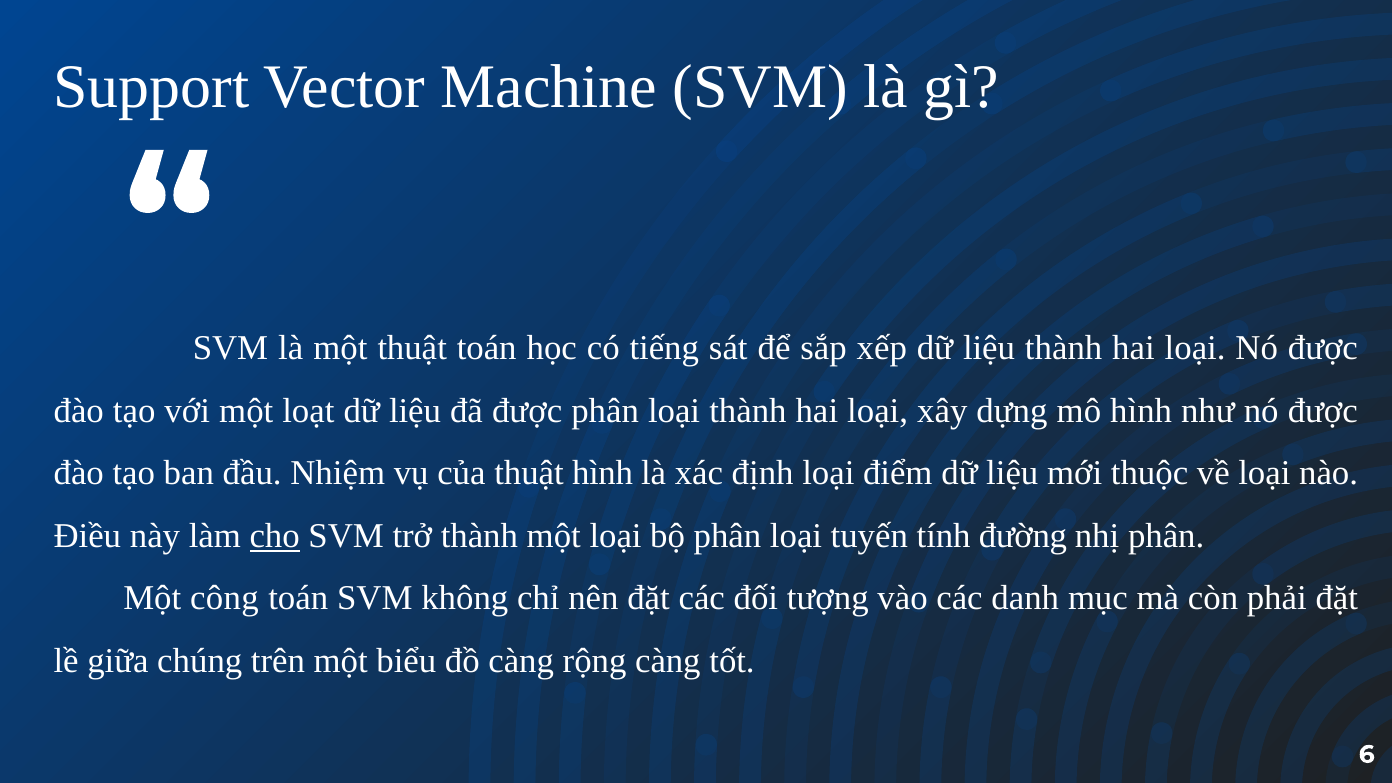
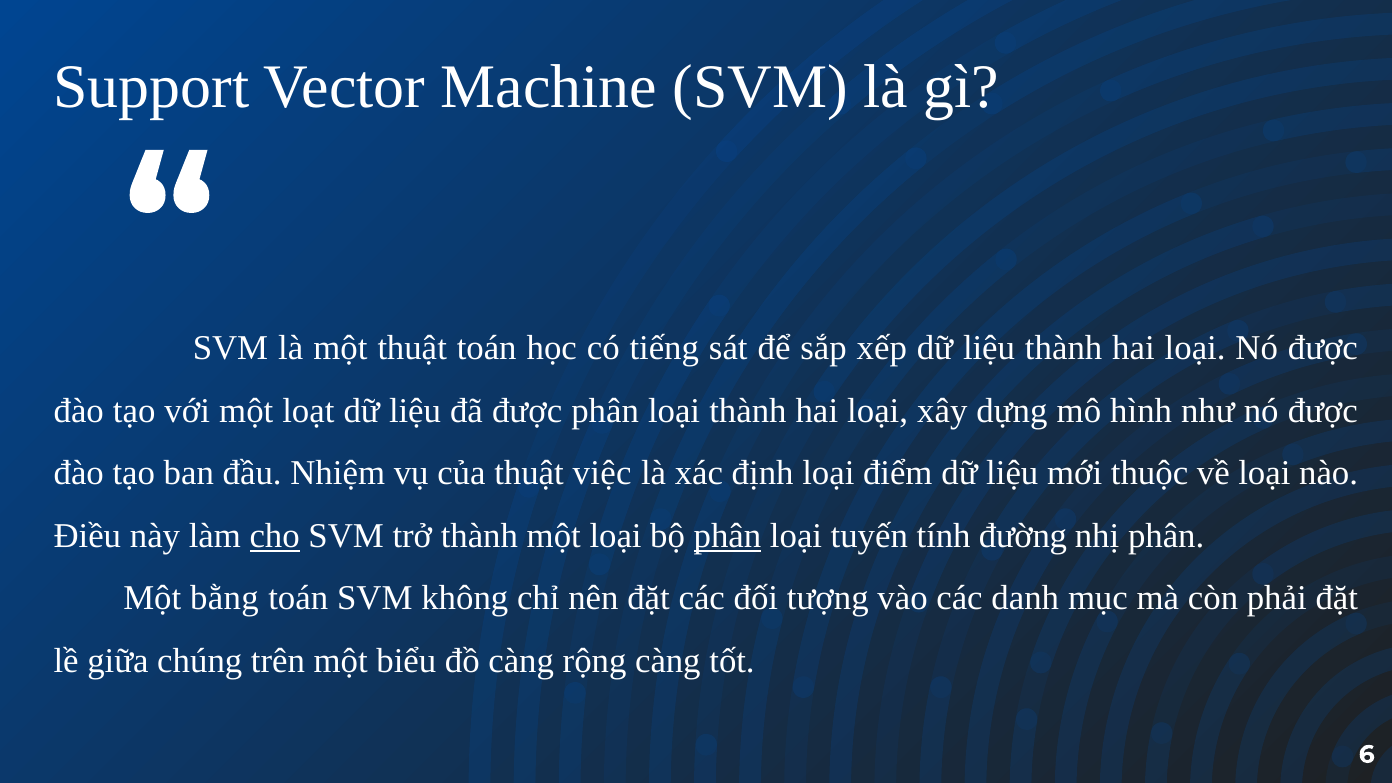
thuật hình: hình -> việc
phân at (727, 536) underline: none -> present
công: công -> bằng
